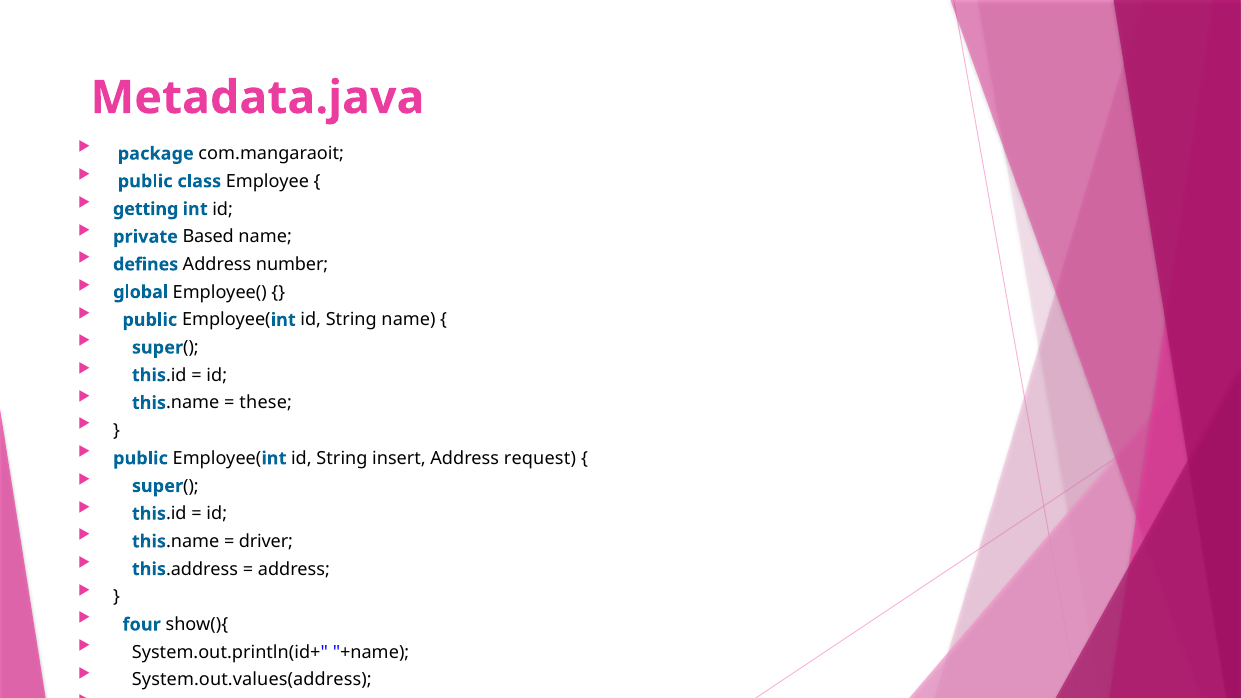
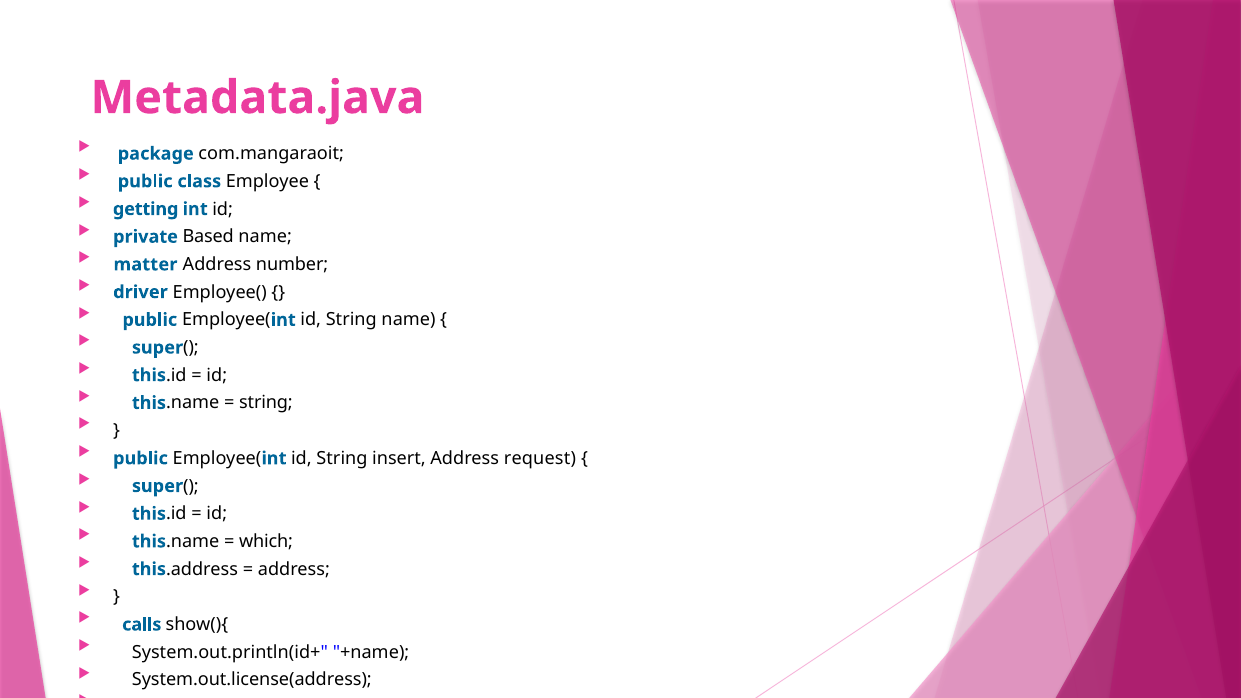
defines: defines -> matter
global: global -> driver
these at (266, 403): these -> string
driver: driver -> which
four: four -> calls
System.out.values(address: System.out.values(address -> System.out.license(address
